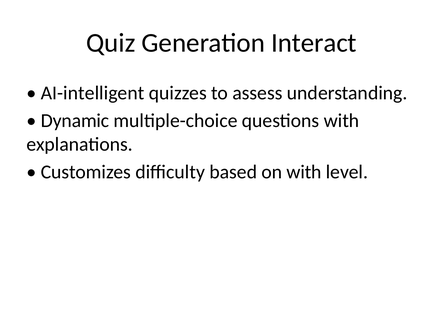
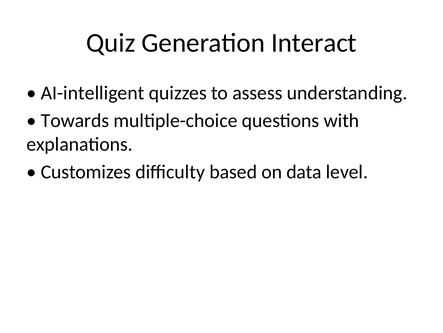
Dynamic: Dynamic -> Towards
on with: with -> data
